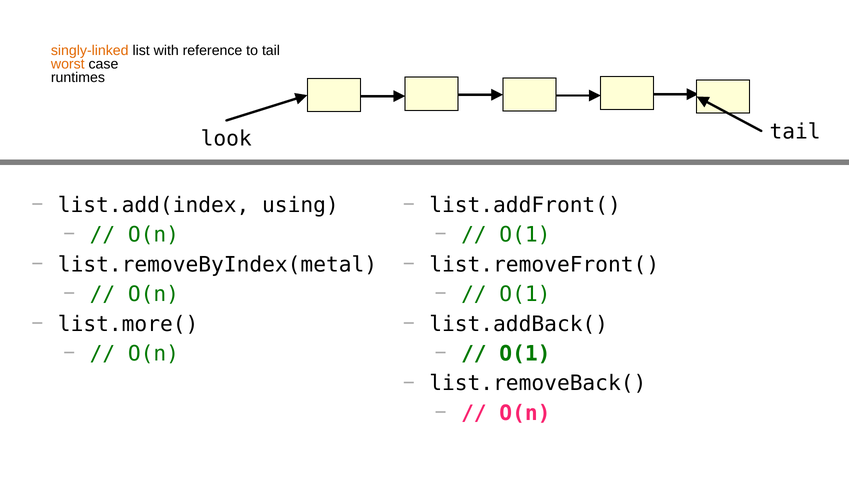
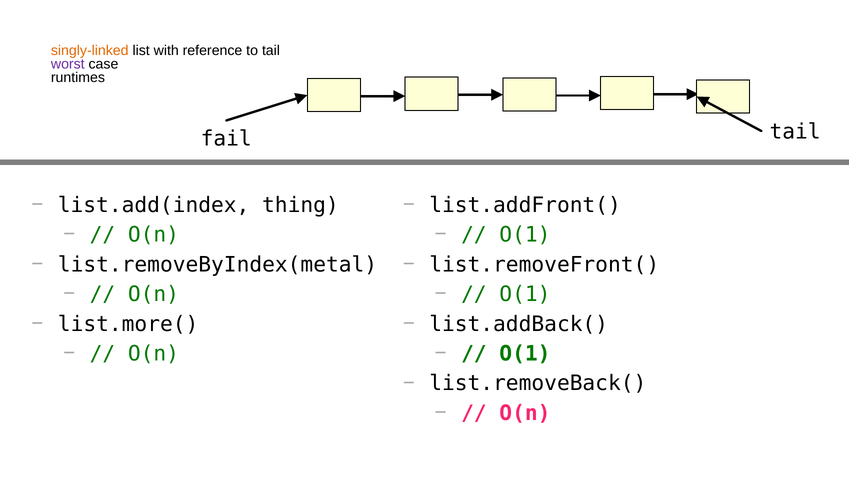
worst colour: orange -> purple
look: look -> fail
using: using -> thing
